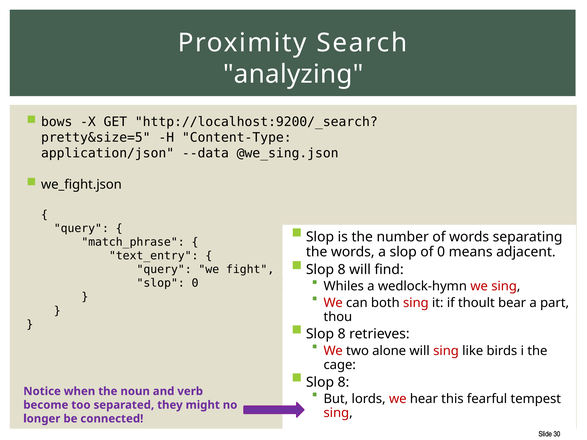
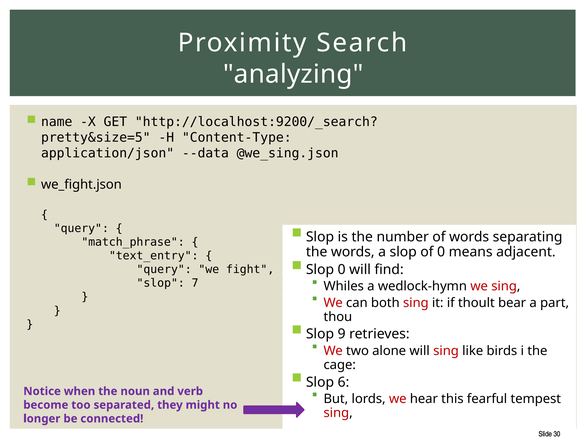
bows: bows -> name
8 at (342, 270): 8 -> 0
slop 0: 0 -> 7
8 at (342, 334): 8 -> 9
8 at (343, 382): 8 -> 6
